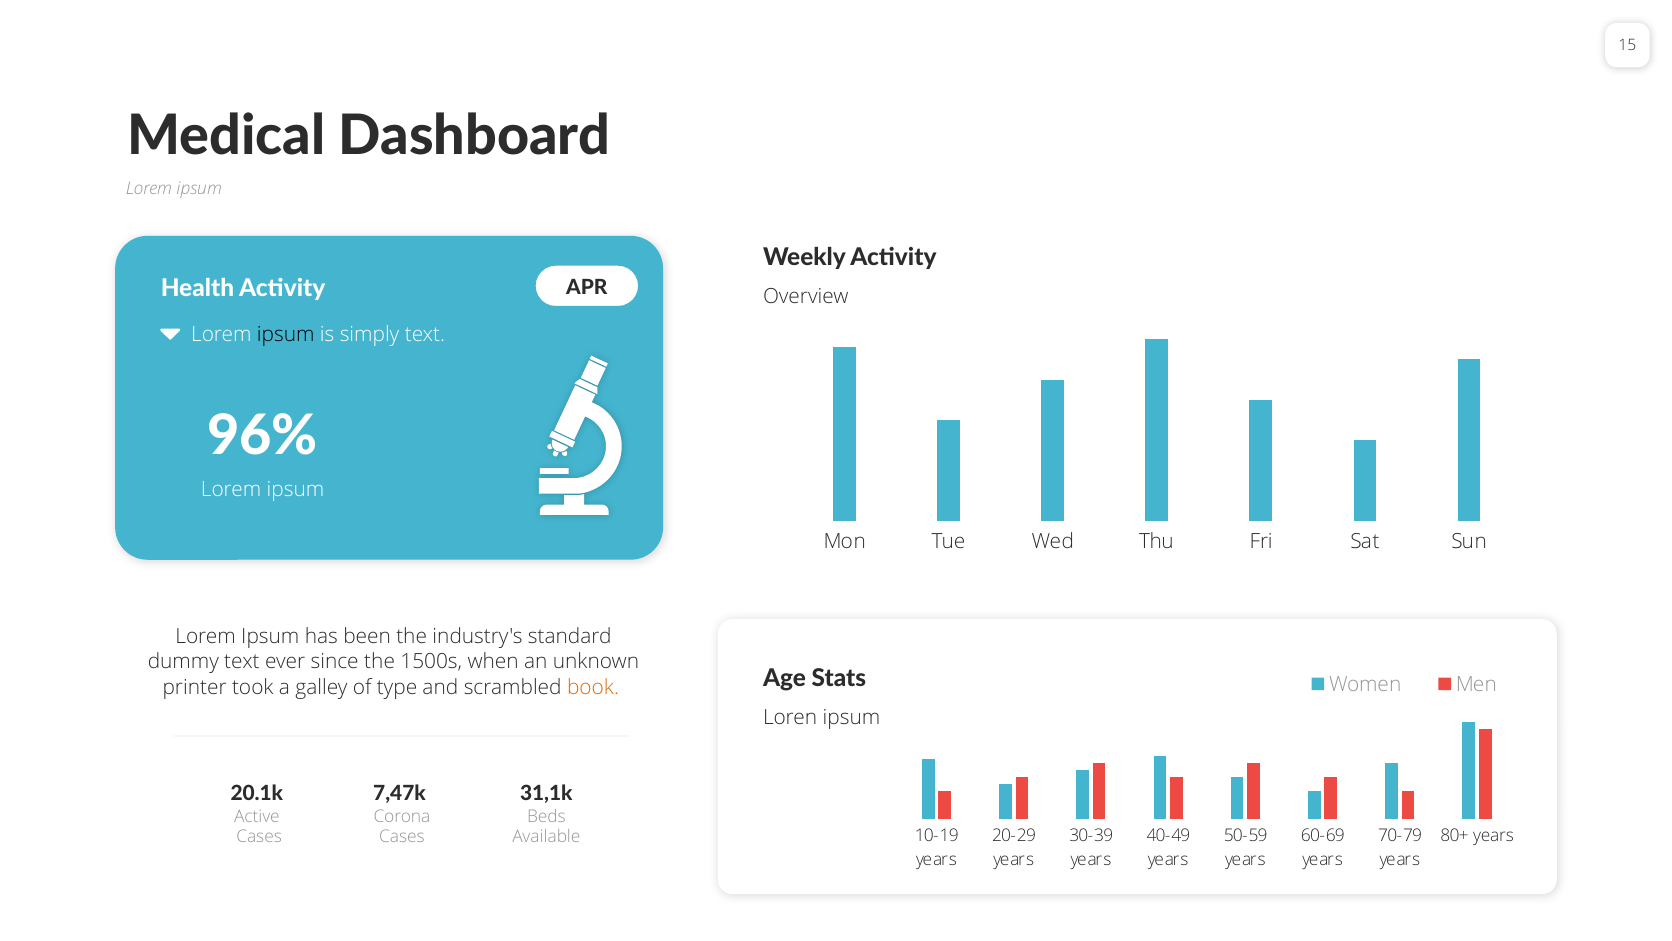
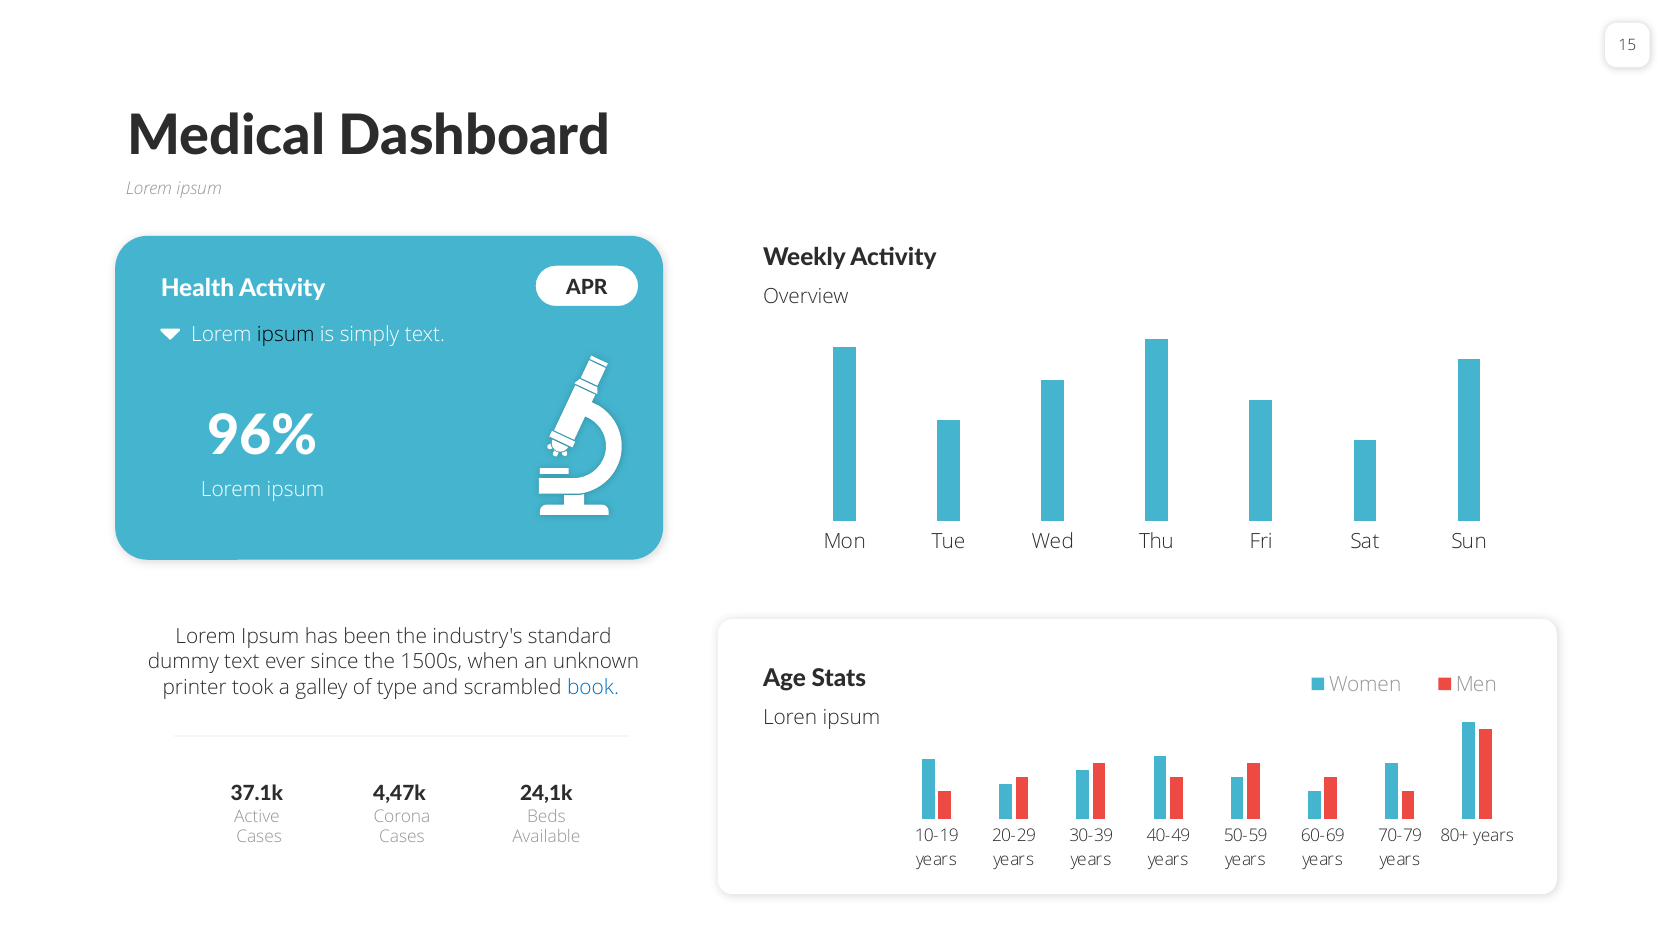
book colour: orange -> blue
20.1k: 20.1k -> 37.1k
7,47k: 7,47k -> 4,47k
31,1k: 31,1k -> 24,1k
